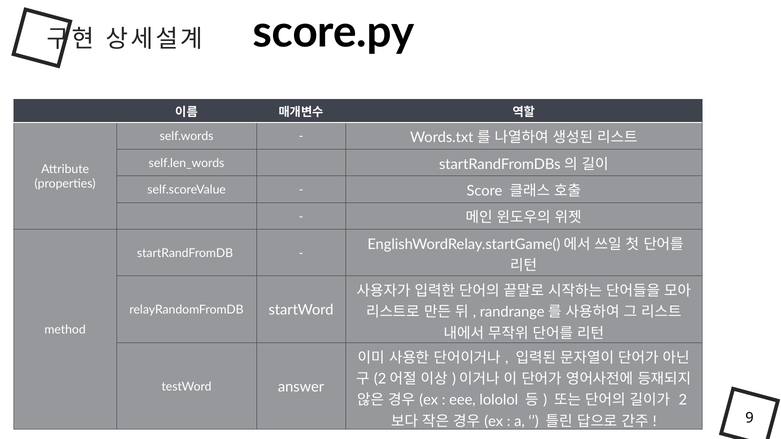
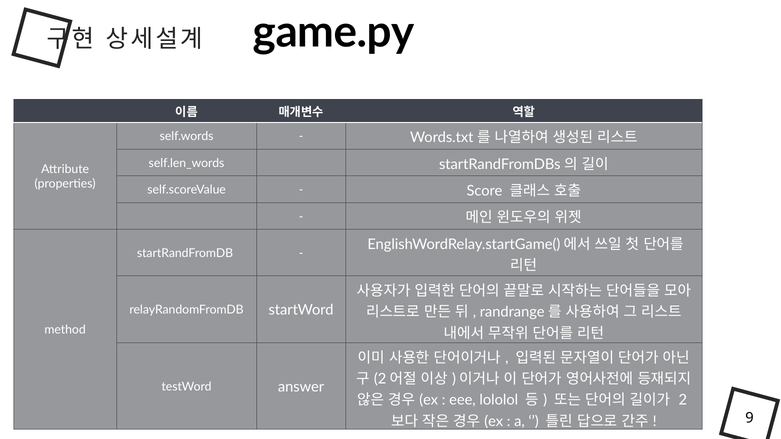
score.py: score.py -> game.py
